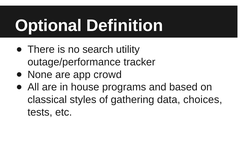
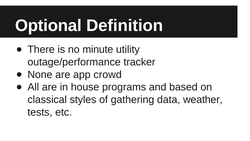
search: search -> minute
choices: choices -> weather
